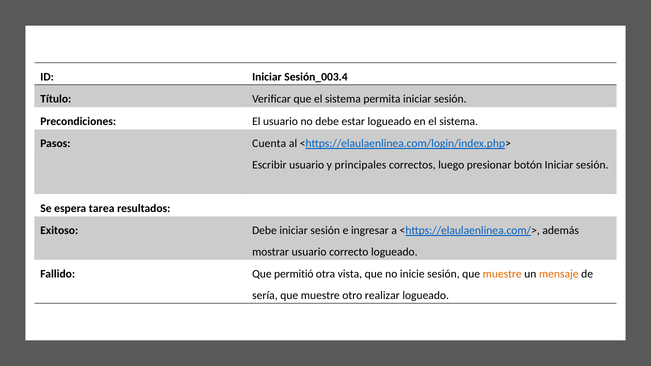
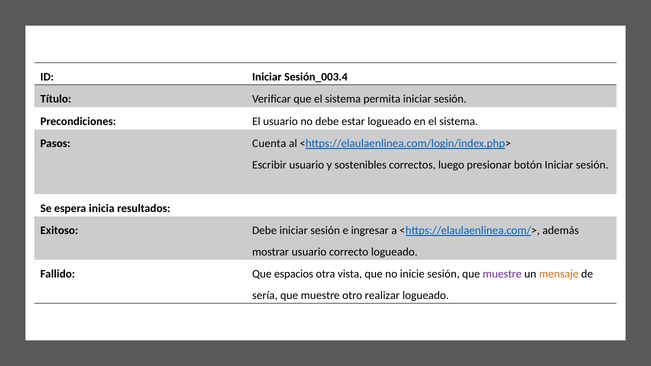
principales: principales -> sostenibles
tarea: tarea -> inicia
permitió: permitió -> espacios
muestre at (502, 274) colour: orange -> purple
